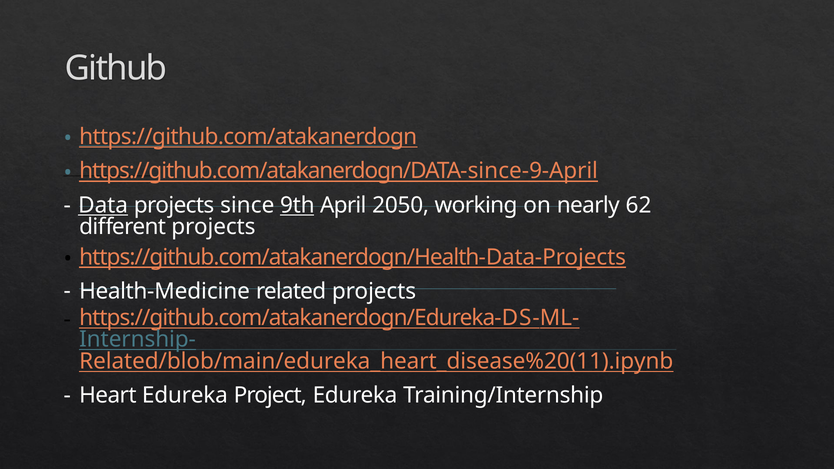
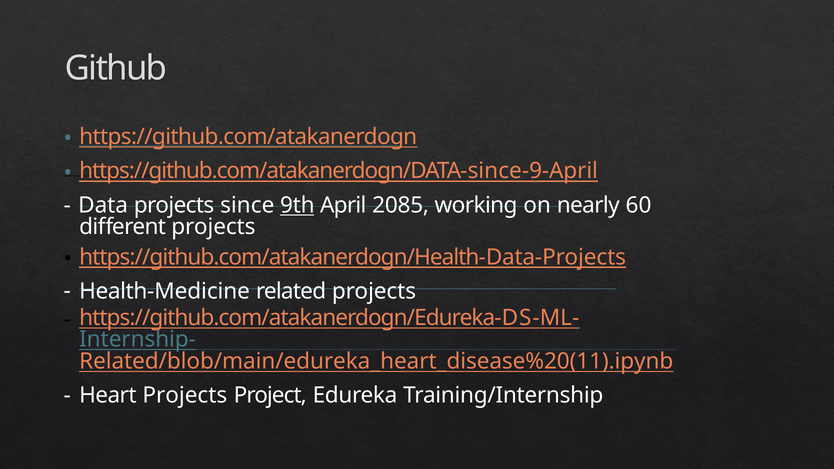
Data underline: present -> none
2050: 2050 -> 2085
62: 62 -> 60
Heart Edureka: Edureka -> Projects
